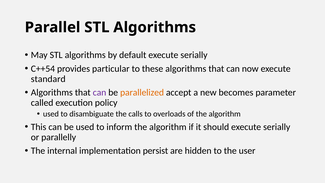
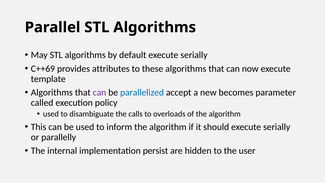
C++54: C++54 -> C++69
particular: particular -> attributes
standard: standard -> template
parallelized colour: orange -> blue
